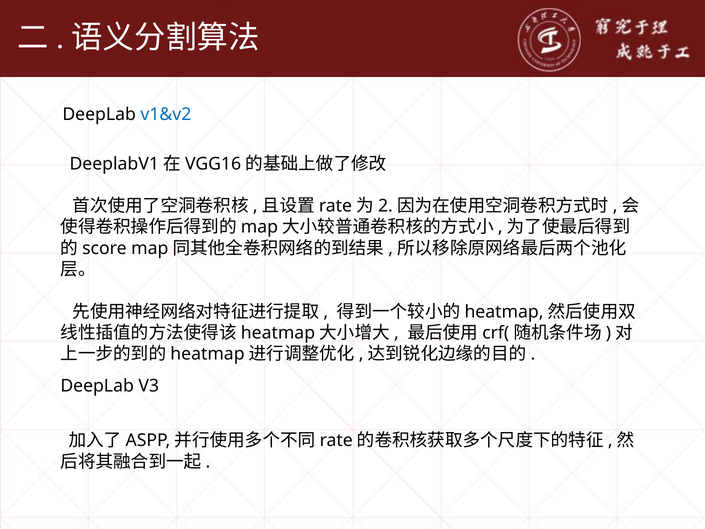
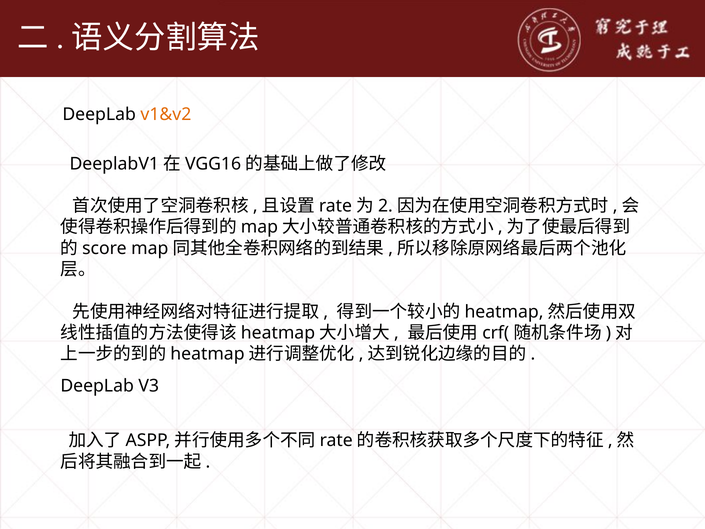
v1&v2 colour: blue -> orange
